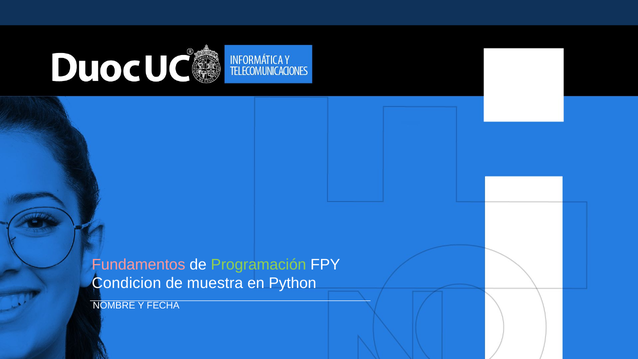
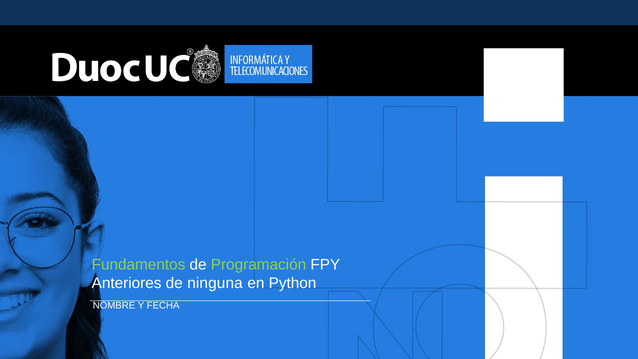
Fundamentos colour: pink -> light green
Condicion: Condicion -> Anteriores
muestra: muestra -> ninguna
